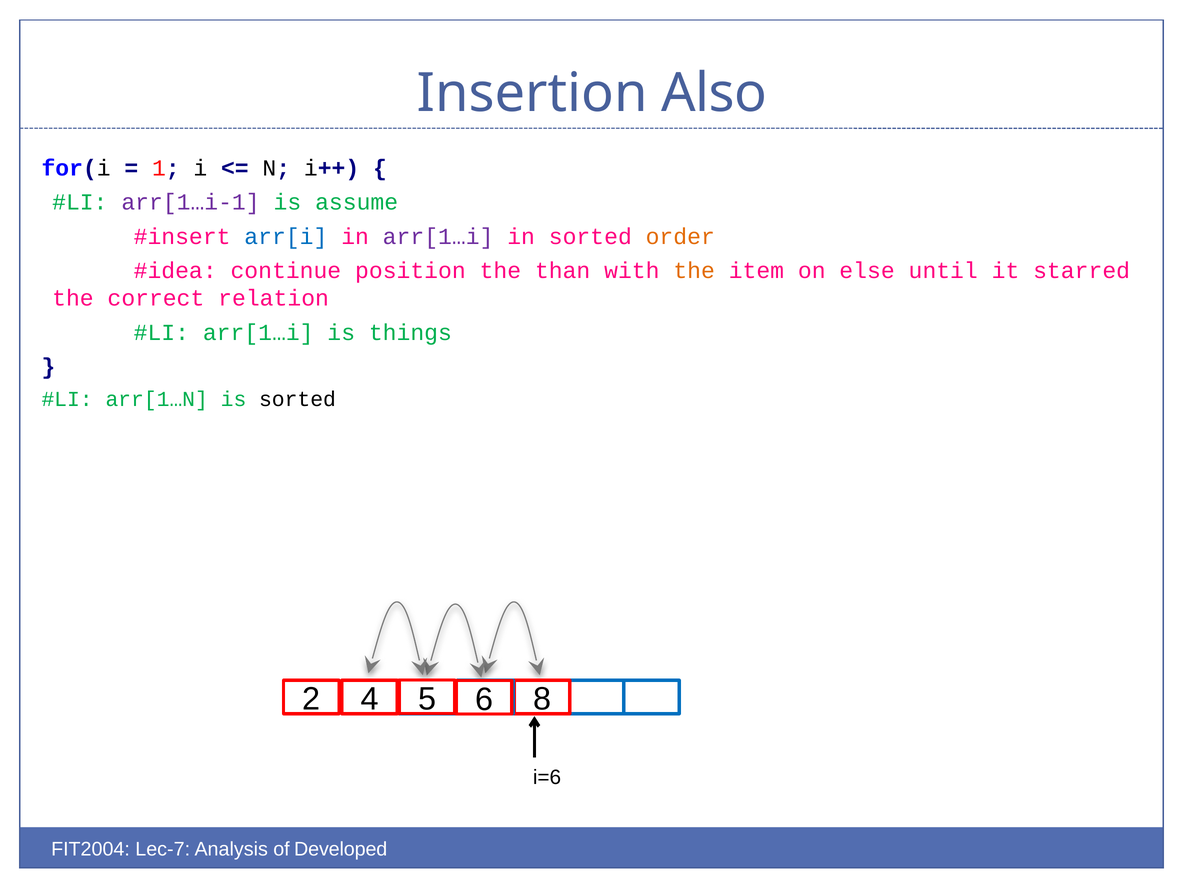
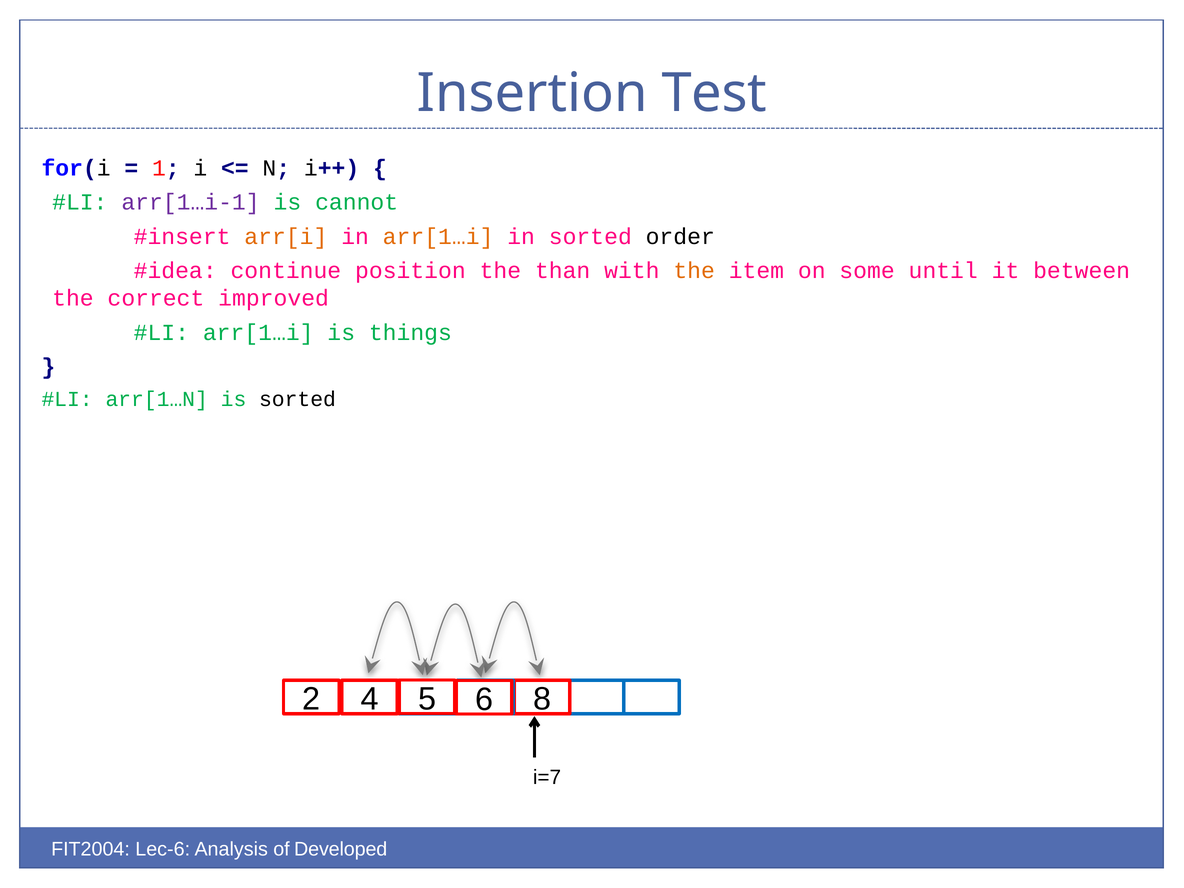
Also: Also -> Test
assume: assume -> cannot
arr[i colour: blue -> orange
arr[1…i at (438, 236) colour: purple -> orange
order colour: orange -> black
else: else -> some
starred: starred -> between
relation: relation -> improved
i=6: i=6 -> i=7
Lec-7: Lec-7 -> Lec-6
